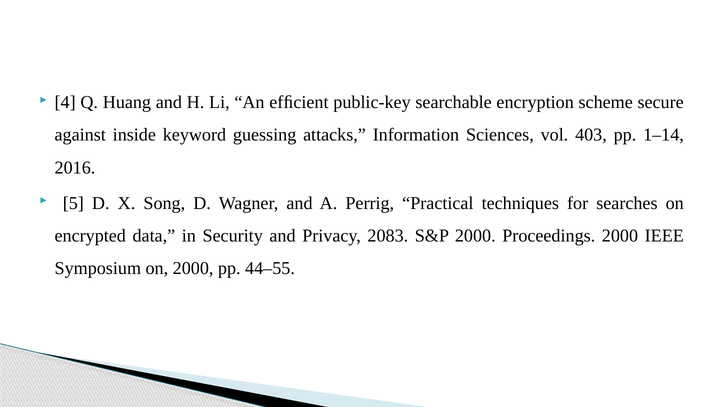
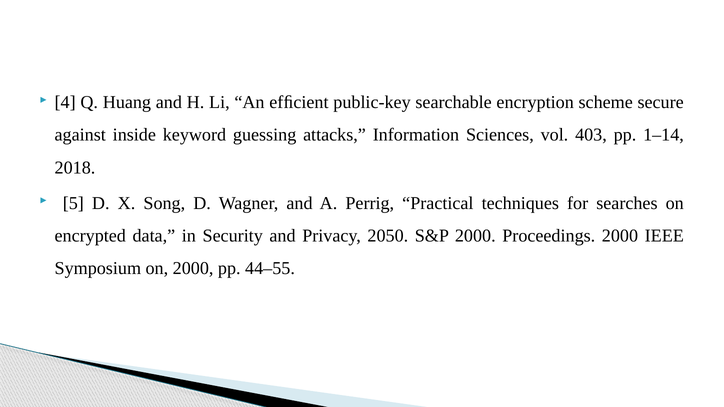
2016: 2016 -> 2018
2083: 2083 -> 2050
